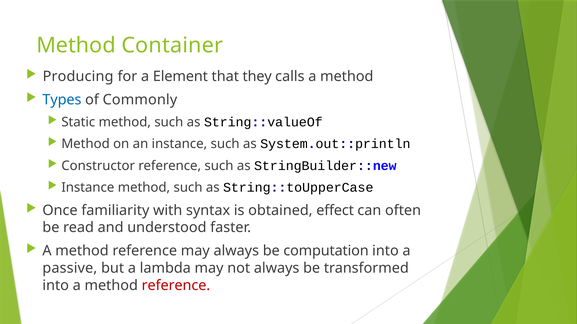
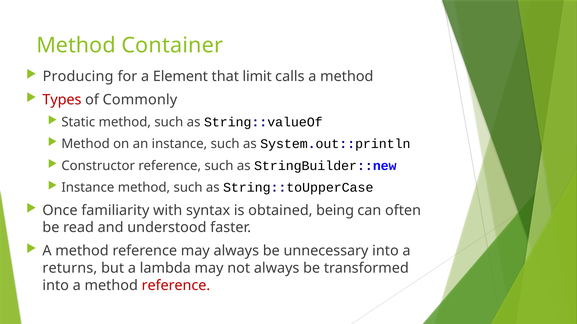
they: they -> limit
Types colour: blue -> red
effect: effect -> being
computation: computation -> unnecessary
passive: passive -> returns
